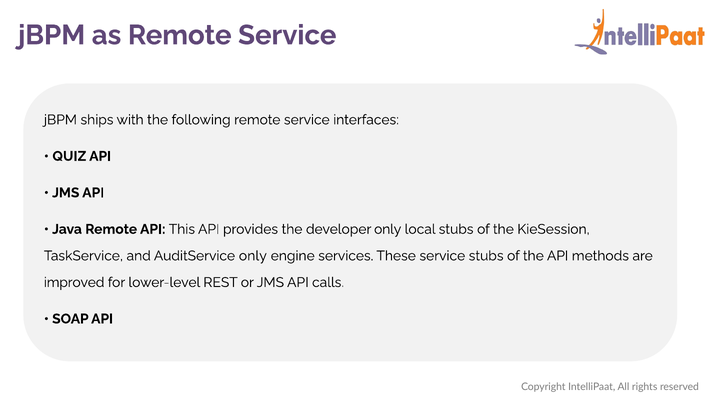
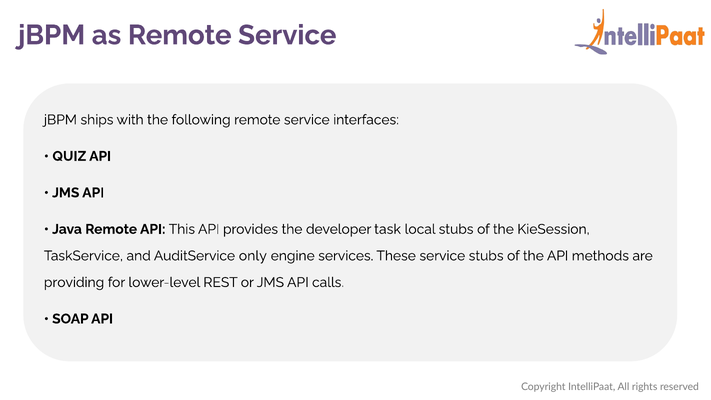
developer only: only -> task
improved: improved -> providing
